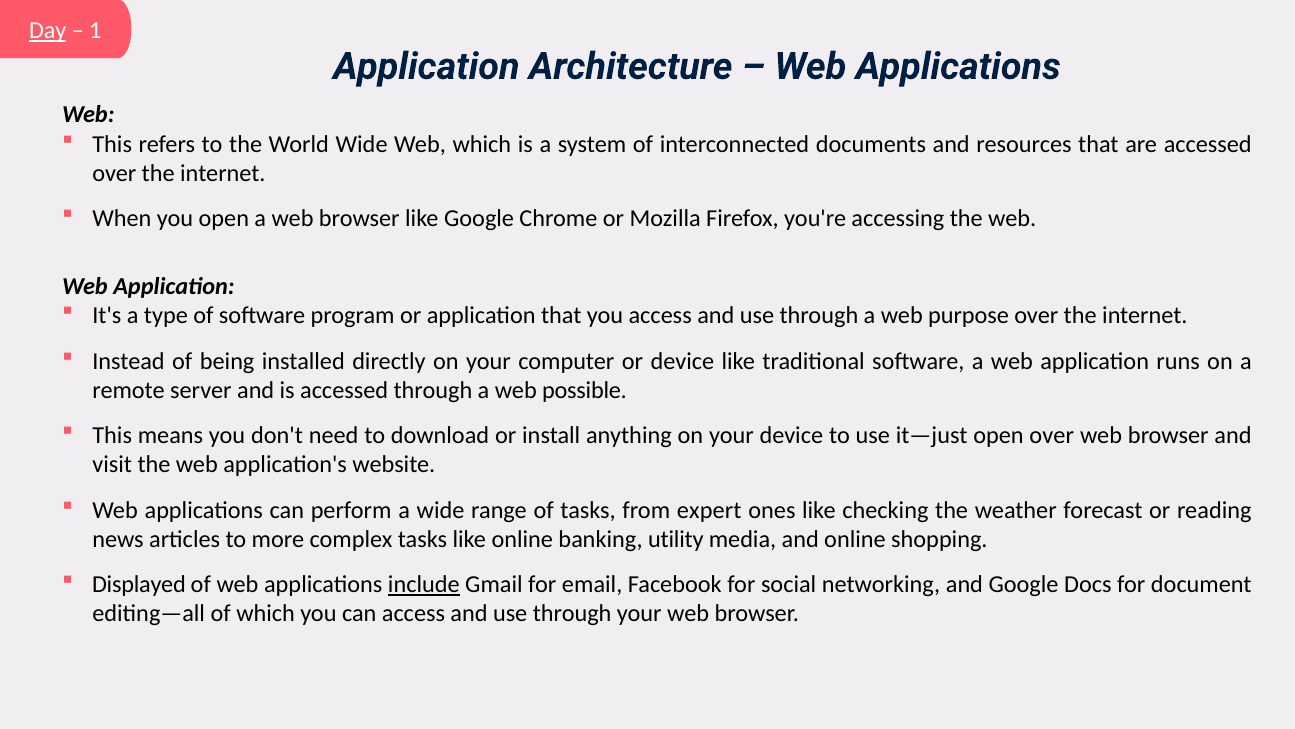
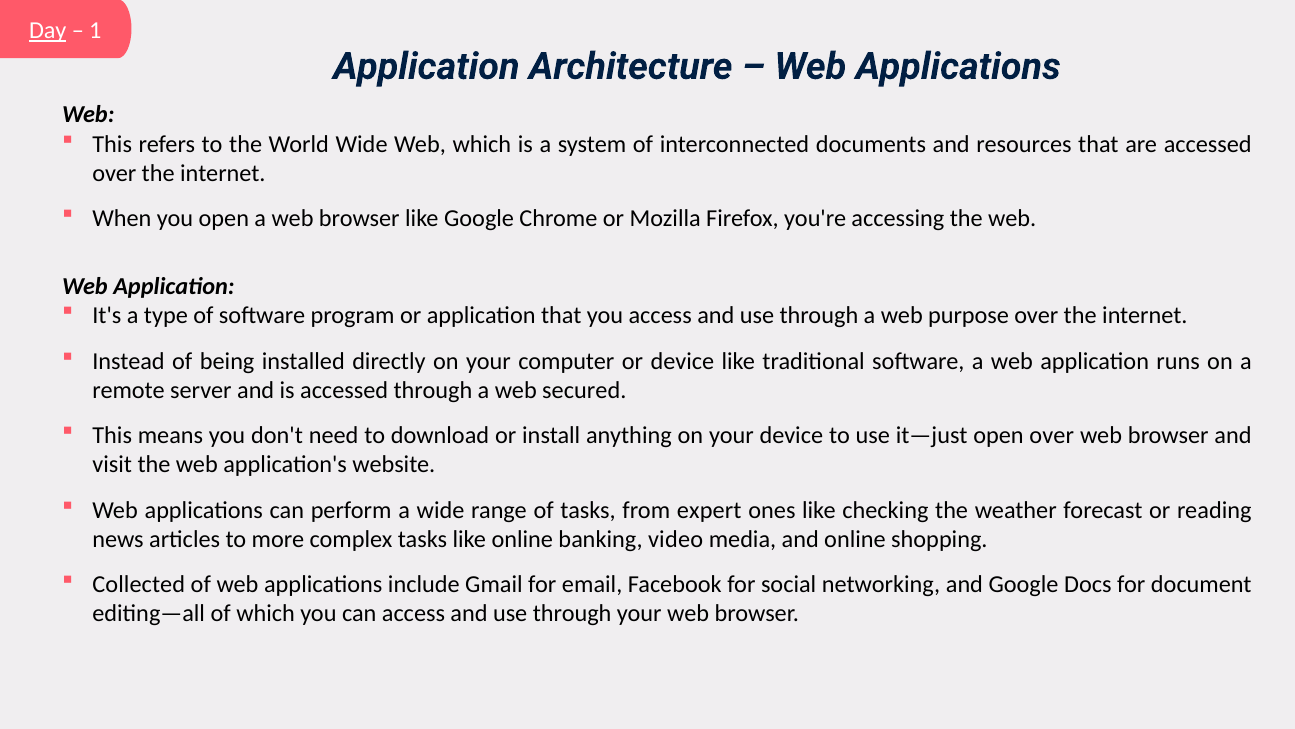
possible: possible -> secured
utility: utility -> video
Displayed: Displayed -> Collected
include underline: present -> none
